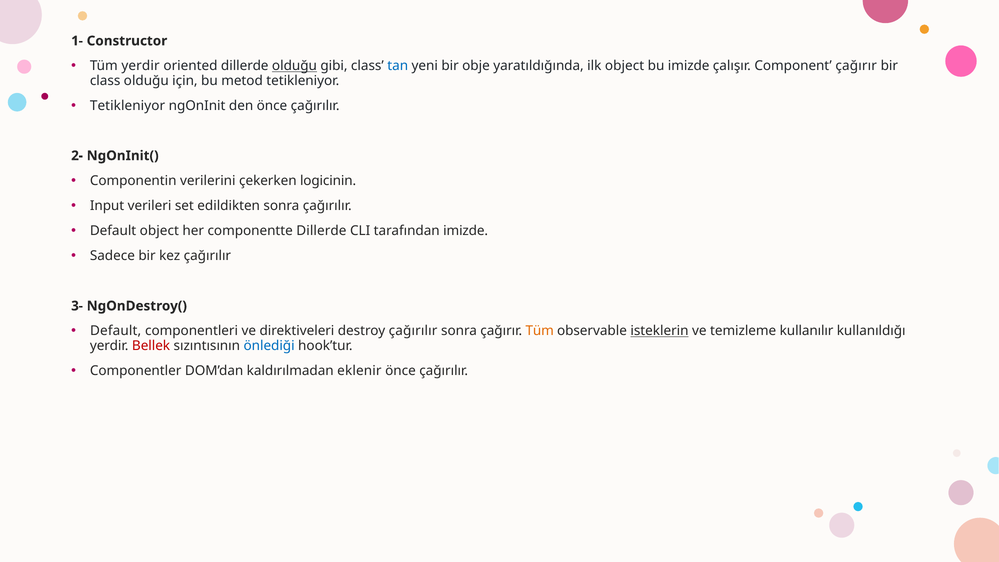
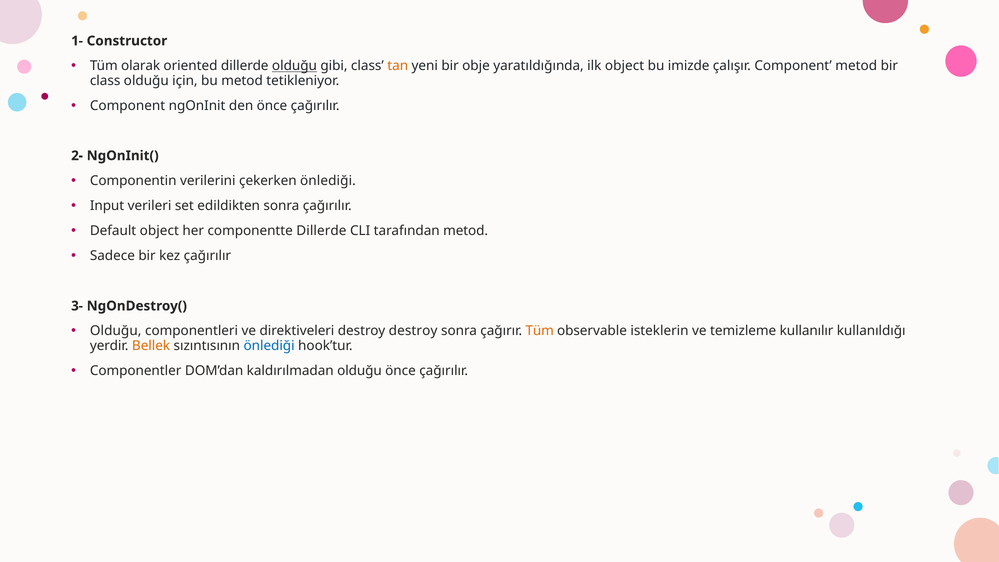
Tüm yerdir: yerdir -> olarak
tan colour: blue -> orange
Component çağırır: çağırır -> metod
Tetikleniyor at (128, 106): Tetikleniyor -> Component
çekerken logicinin: logicinin -> önlediği
tarafından imizde: imizde -> metod
Default at (116, 331): Default -> Olduğu
destroy çağırılır: çağırılır -> destroy
isteklerin underline: present -> none
Bellek colour: red -> orange
kaldırılmadan eklenir: eklenir -> olduğu
